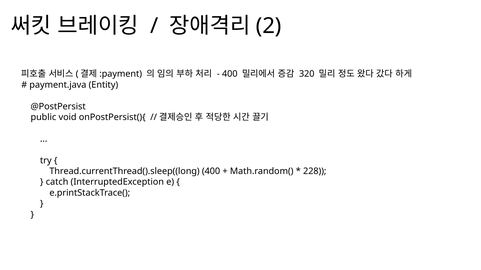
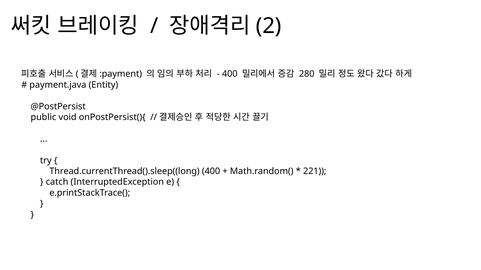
320: 320 -> 280
228: 228 -> 221
